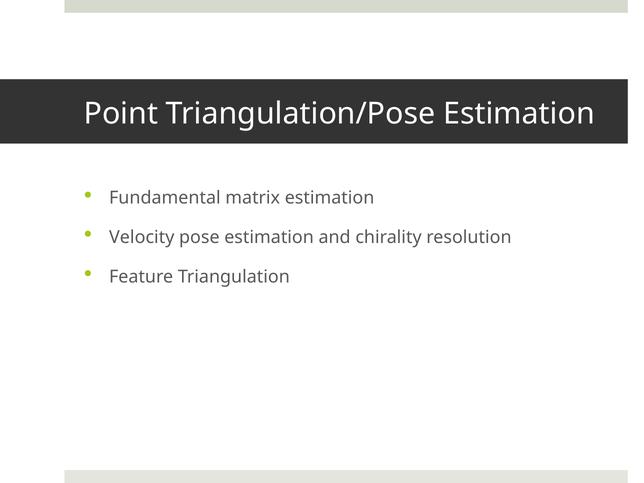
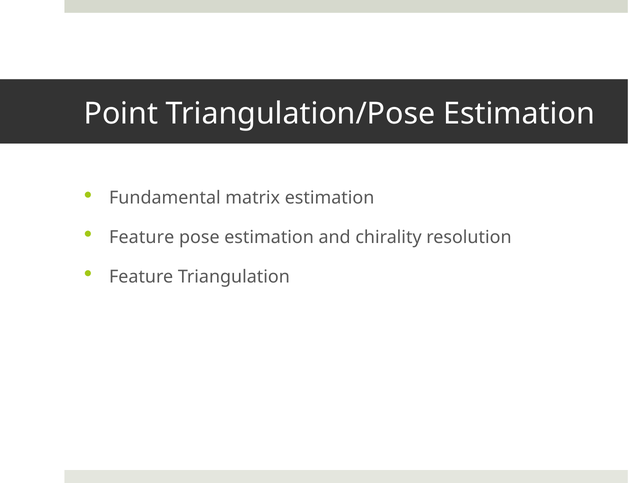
Velocity at (142, 237): Velocity -> Feature
